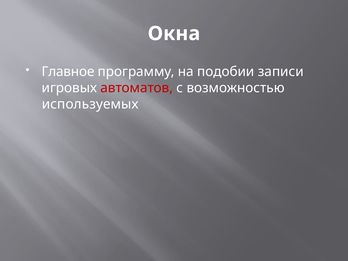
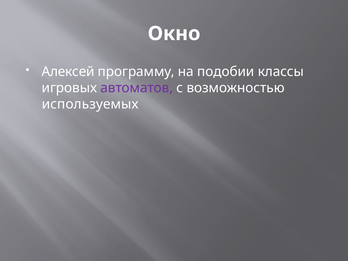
Окна: Окна -> Окно
Главное: Главное -> Алексей
записи: записи -> классы
автоматов colour: red -> purple
